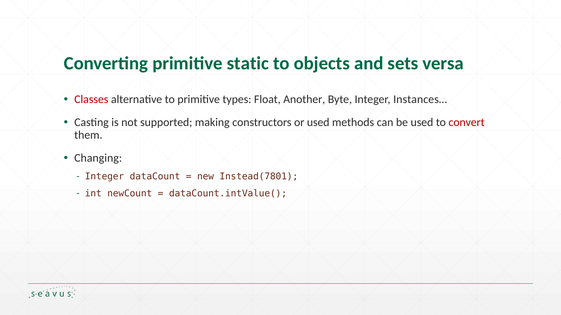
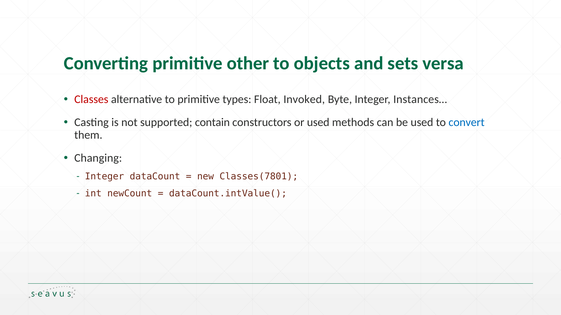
static: static -> other
Another: Another -> Invoked
making: making -> contain
convert colour: red -> blue
Instead(7801: Instead(7801 -> Classes(7801
